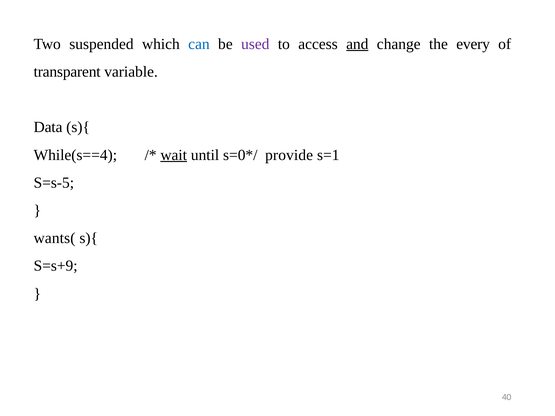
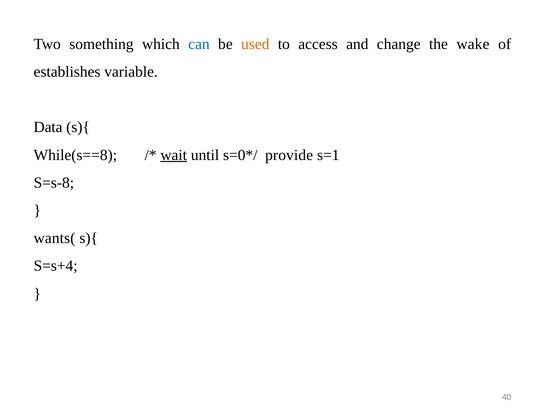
suspended: suspended -> something
used colour: purple -> orange
and underline: present -> none
every: every -> wake
transparent: transparent -> establishes
While(s==4: While(s==4 -> While(s==8
S=s-5: S=s-5 -> S=s-8
S=s+9: S=s+9 -> S=s+4
